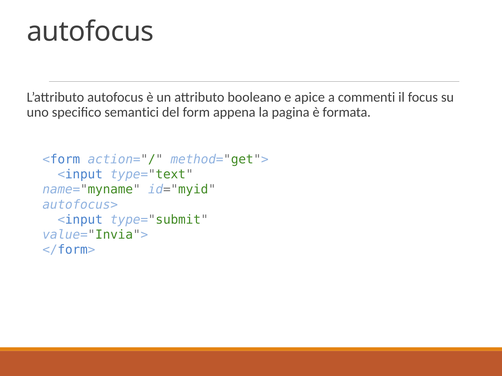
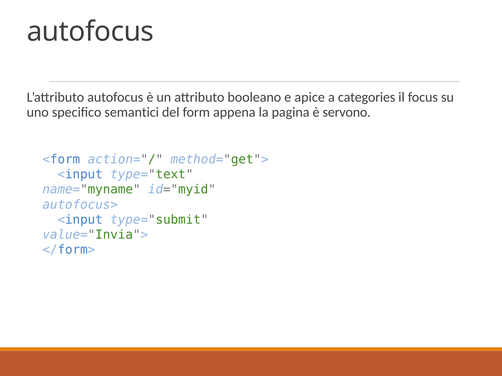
commenti: commenti -> categories
formata: formata -> servono
